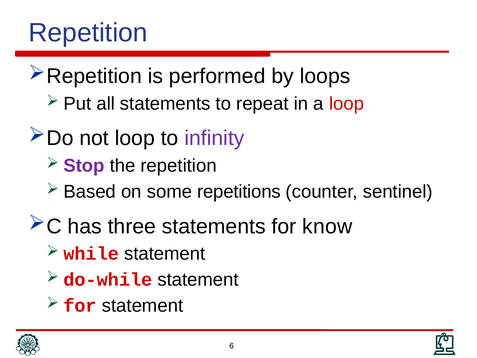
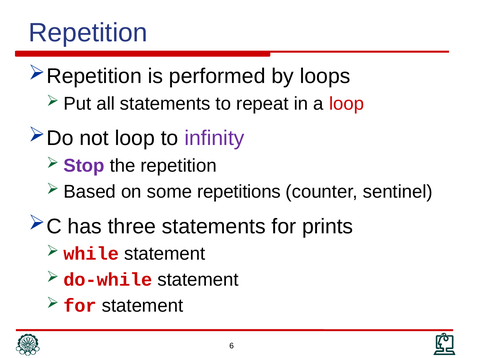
know: know -> prints
